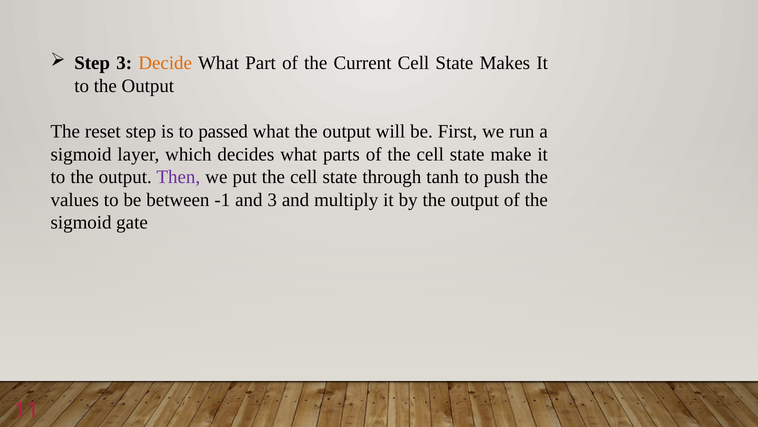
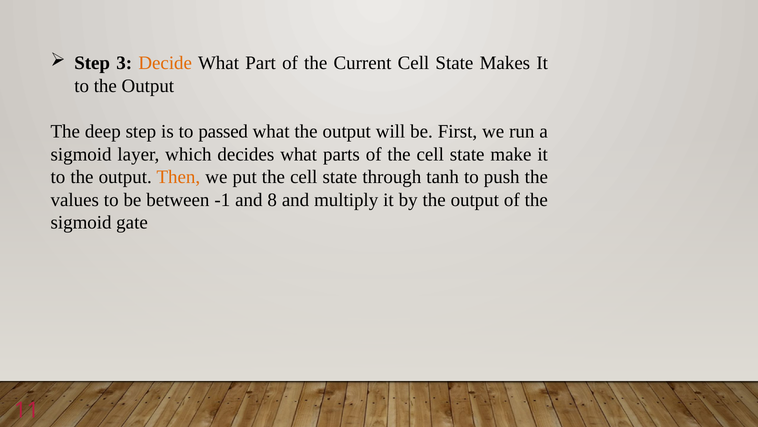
reset: reset -> deep
Then colour: purple -> orange
and 3: 3 -> 8
